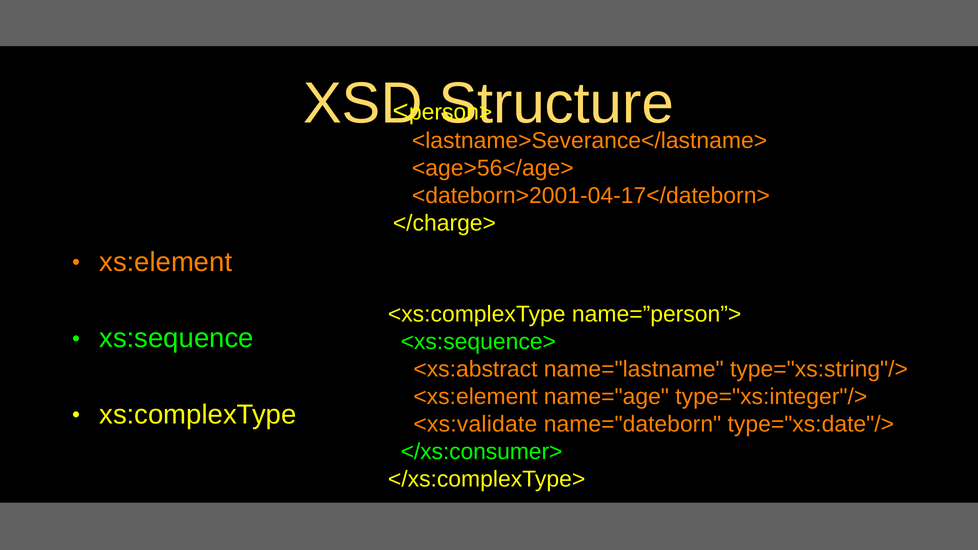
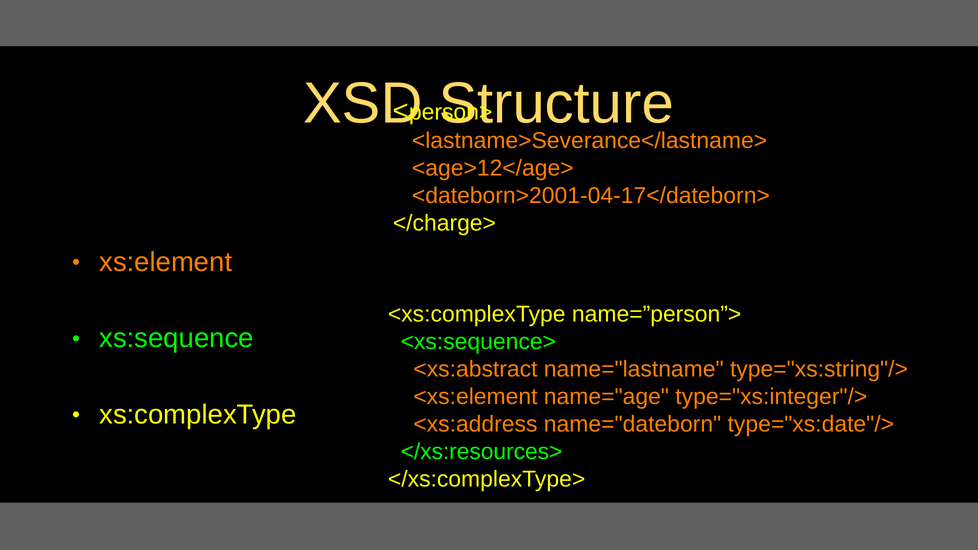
<age>56</age>: <age>56</age> -> <age>12</age>
<xs:validate: <xs:validate -> <xs:address
</xs:consumer>: </xs:consumer> -> </xs:resources>
